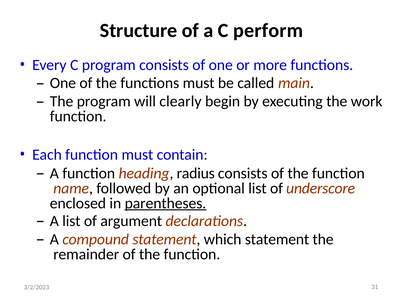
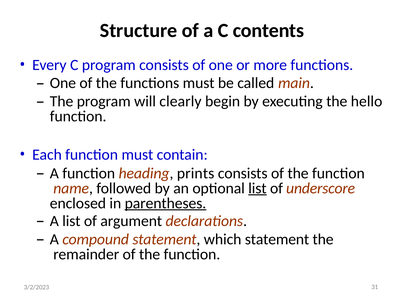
perform: perform -> contents
work: work -> hello
radius: radius -> prints
list at (257, 189) underline: none -> present
